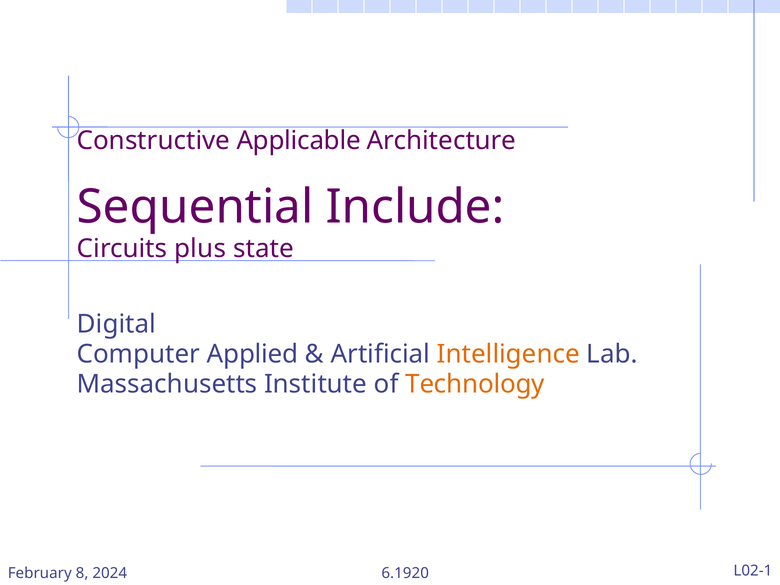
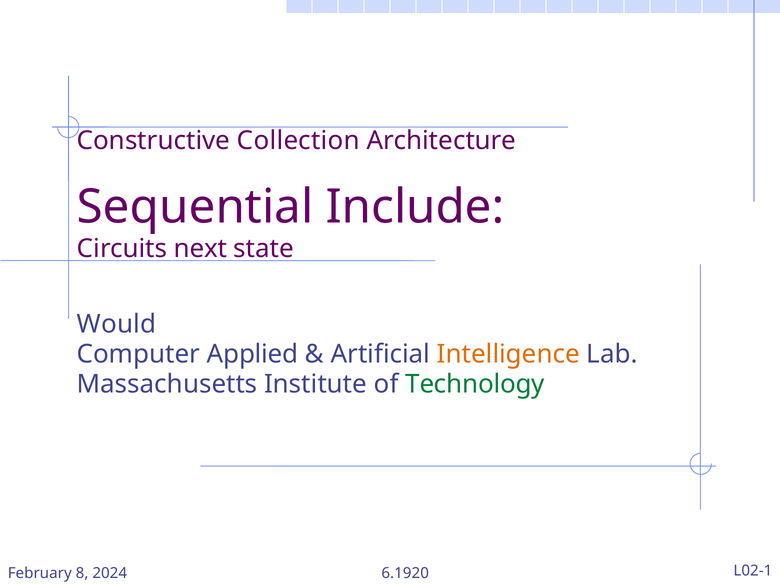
Applicable: Applicable -> Collection
plus: plus -> next
Digital: Digital -> Would
Technology colour: orange -> green
